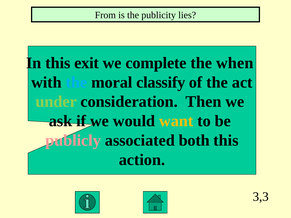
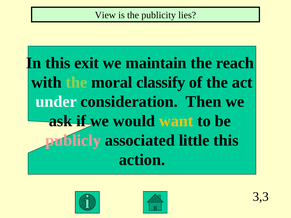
From: From -> View
complete: complete -> maintain
when: when -> reach
the at (76, 82) colour: light blue -> light green
under colour: light green -> white
both: both -> little
